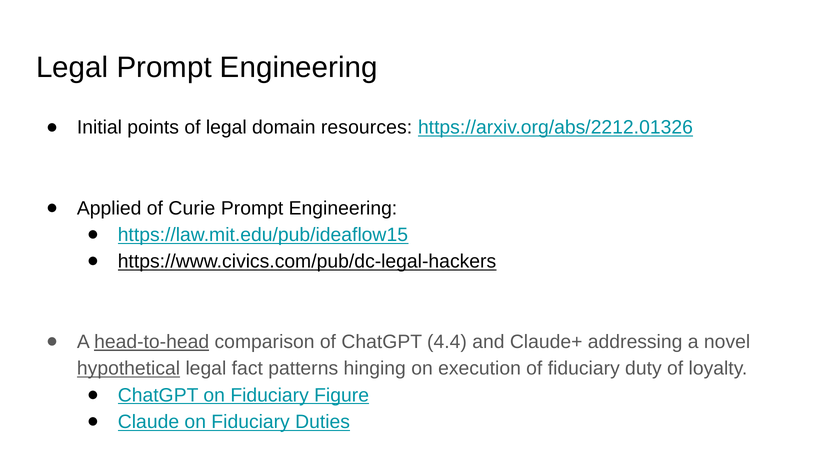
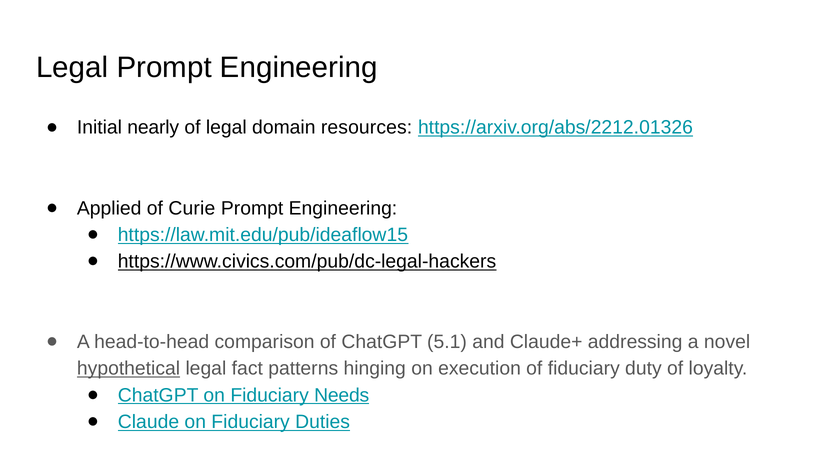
points: points -> nearly
head-to-head underline: present -> none
4.4: 4.4 -> 5.1
Figure: Figure -> Needs
